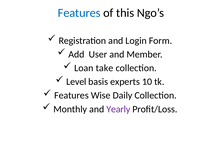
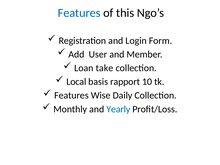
Level: Level -> Local
experts: experts -> rapport
Yearly colour: purple -> blue
